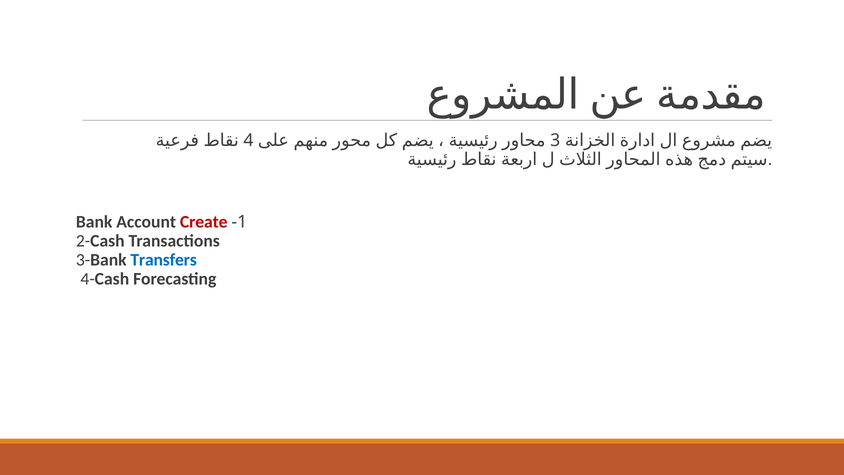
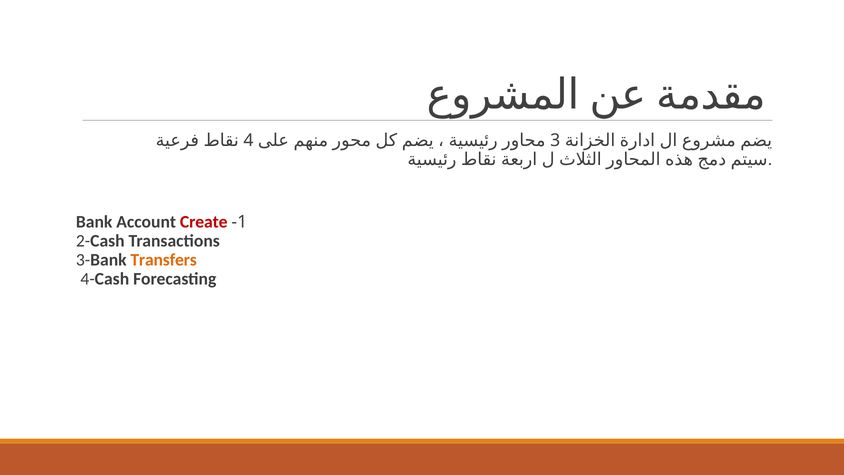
Transfers colour: blue -> orange
